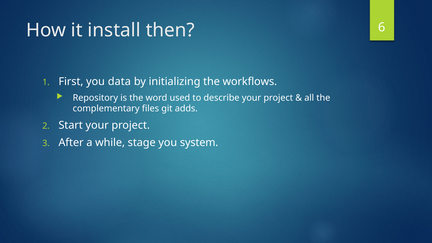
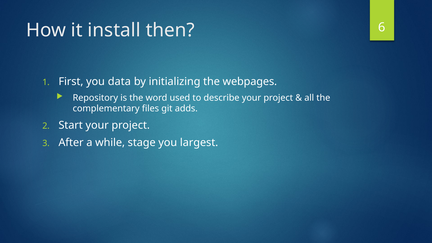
workflows: workflows -> webpages
system: system -> largest
